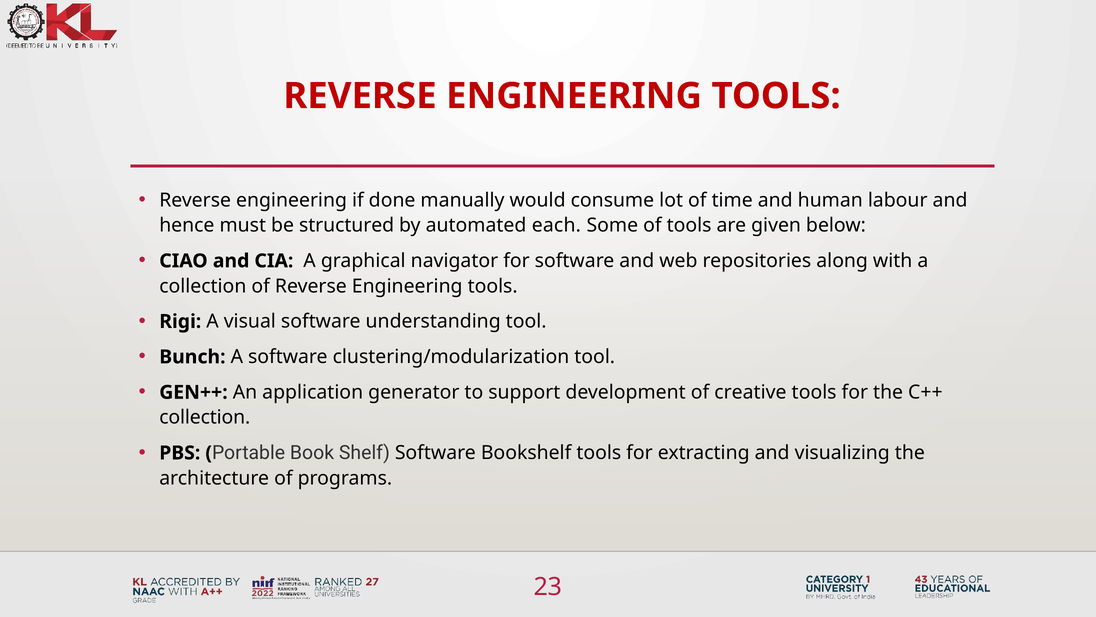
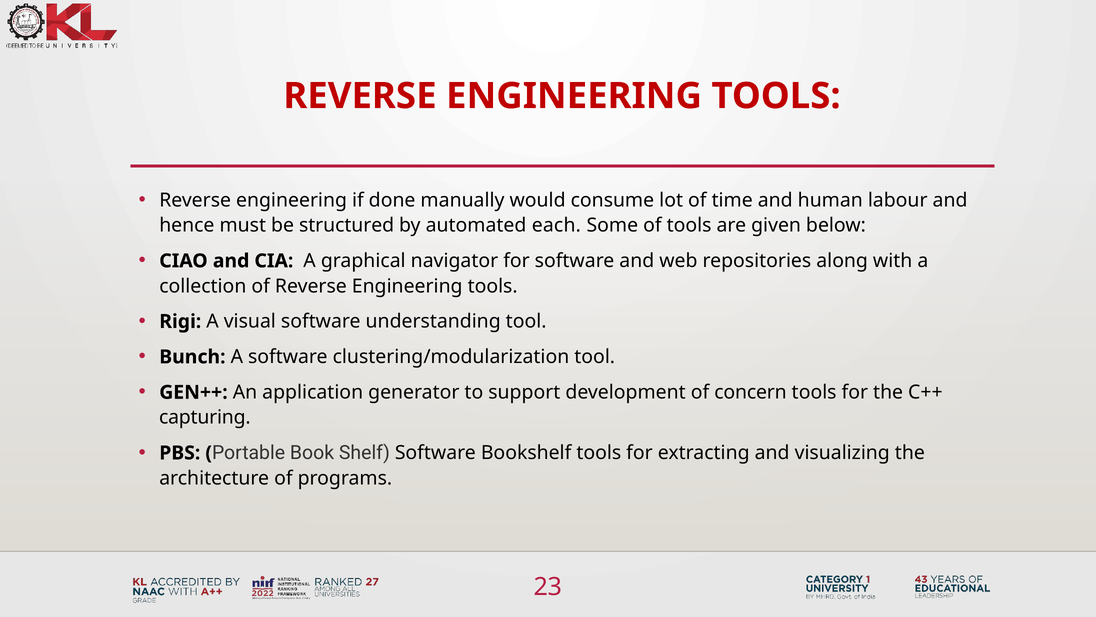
creative: creative -> concern
collection at (205, 417): collection -> capturing
